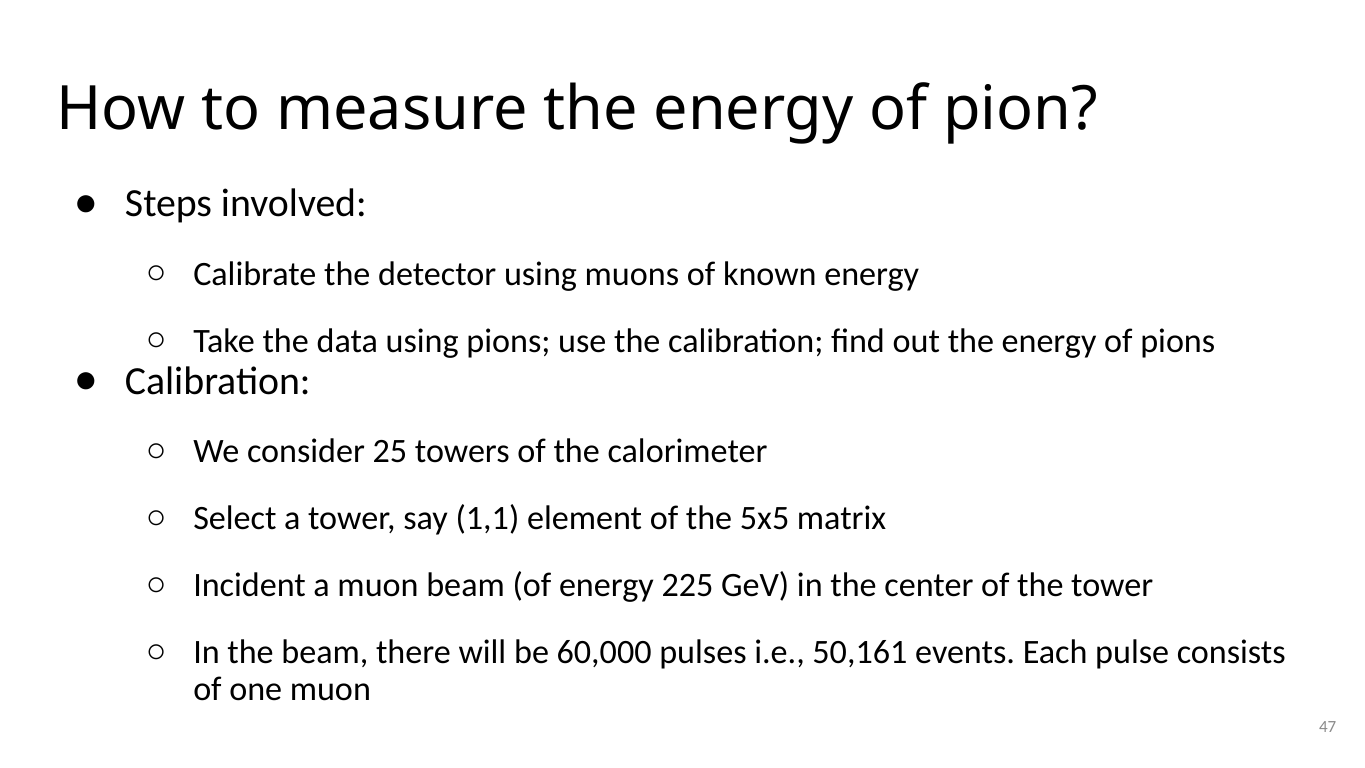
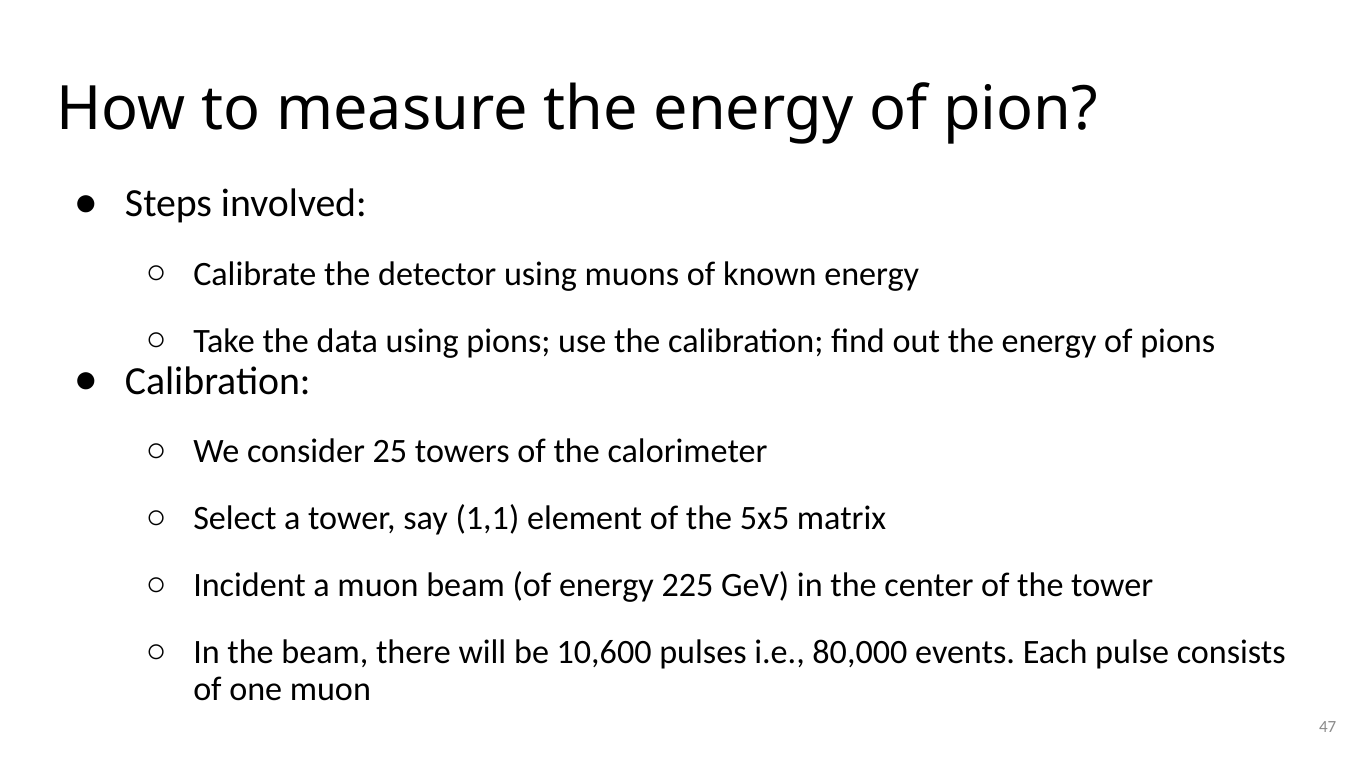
60,000: 60,000 -> 10,600
50,161: 50,161 -> 80,000
